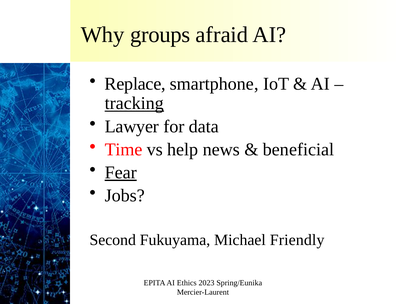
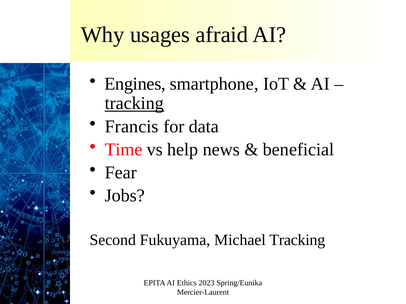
groups: groups -> usages
Replace: Replace -> Engines
Lawyer: Lawyer -> Francis
Fear underline: present -> none
Michael Friendly: Friendly -> Tracking
